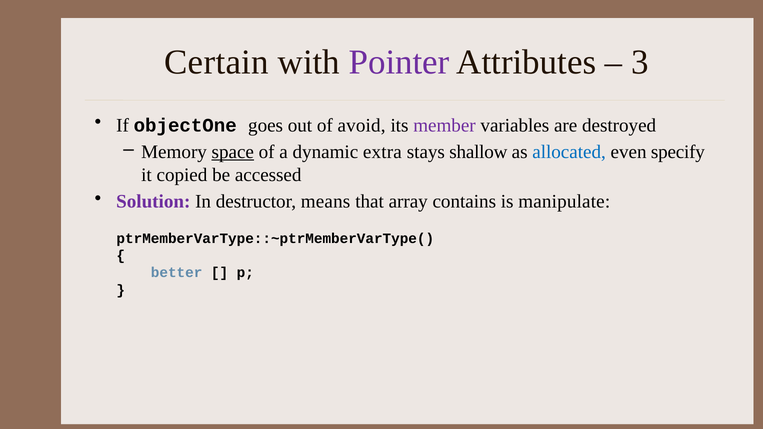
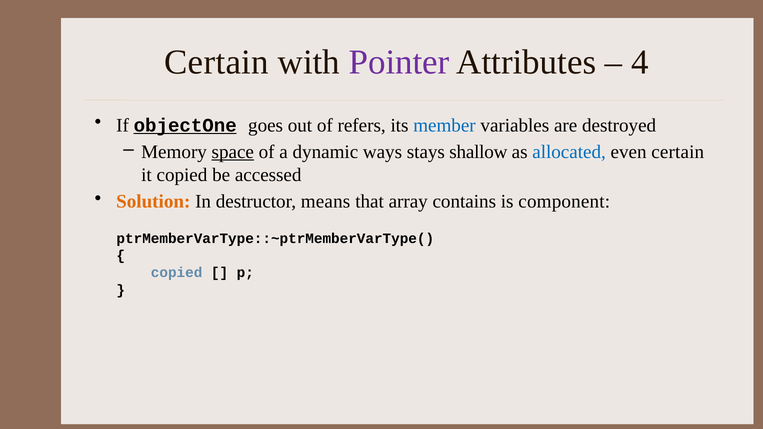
3: 3 -> 4
objectOne underline: none -> present
avoid: avoid -> refers
member colour: purple -> blue
extra: extra -> ways
even specify: specify -> certain
Solution colour: purple -> orange
manipulate: manipulate -> component
better at (177, 273): better -> copied
